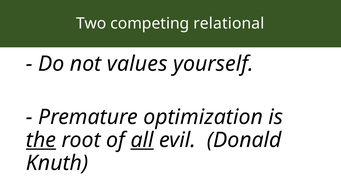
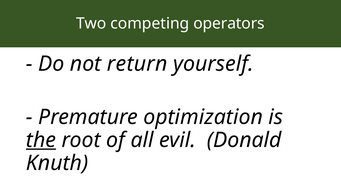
relational: relational -> operators
values: values -> return
all underline: present -> none
